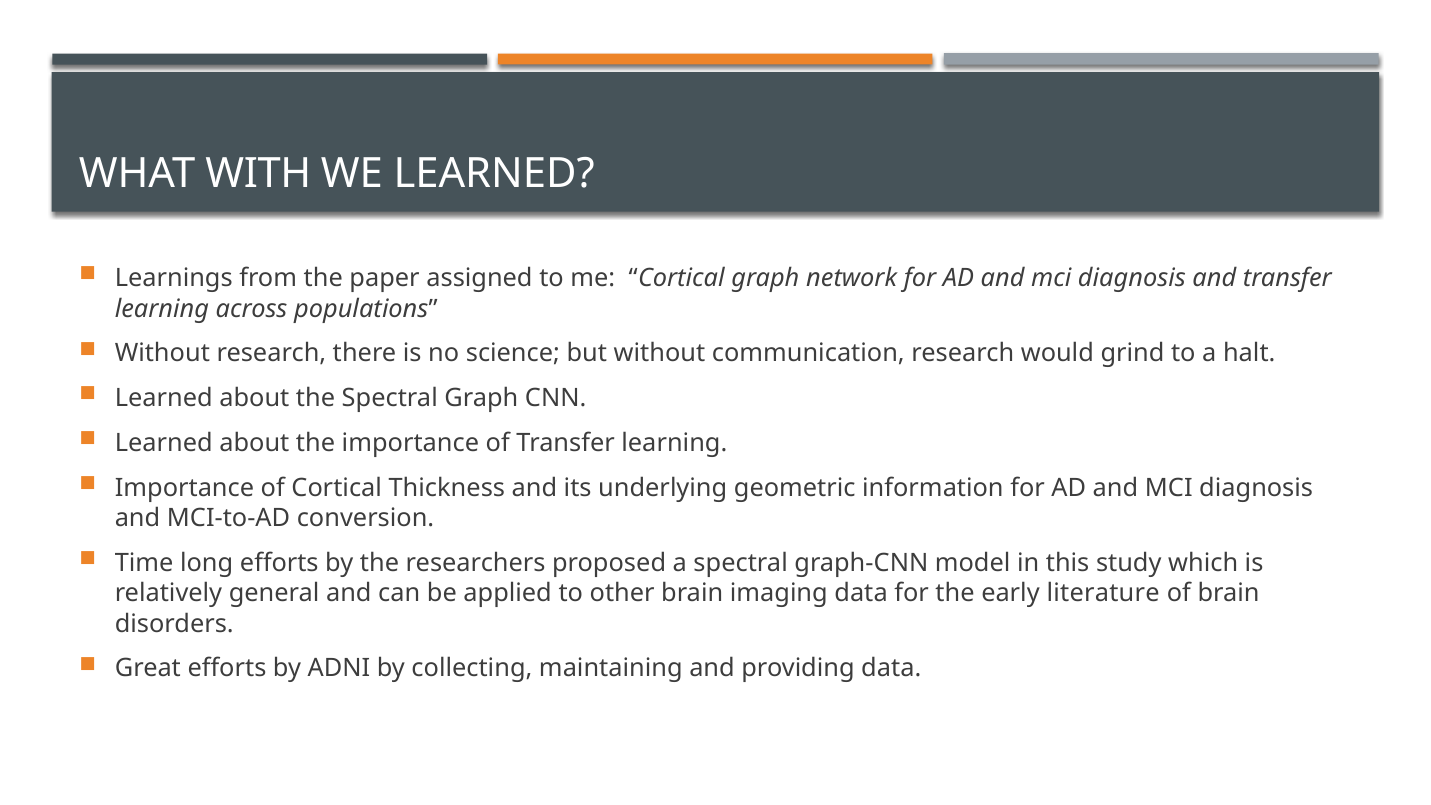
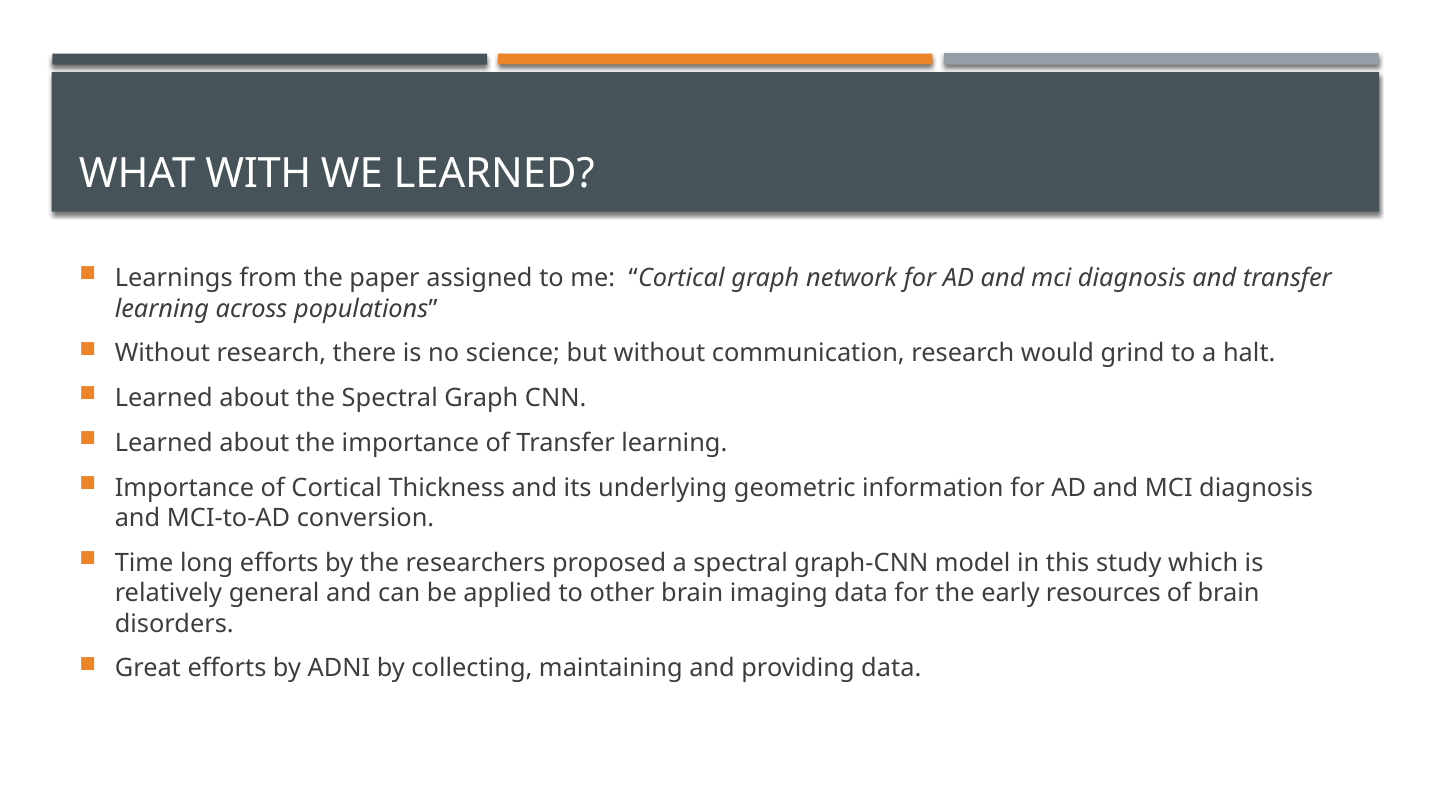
literature: literature -> resources
